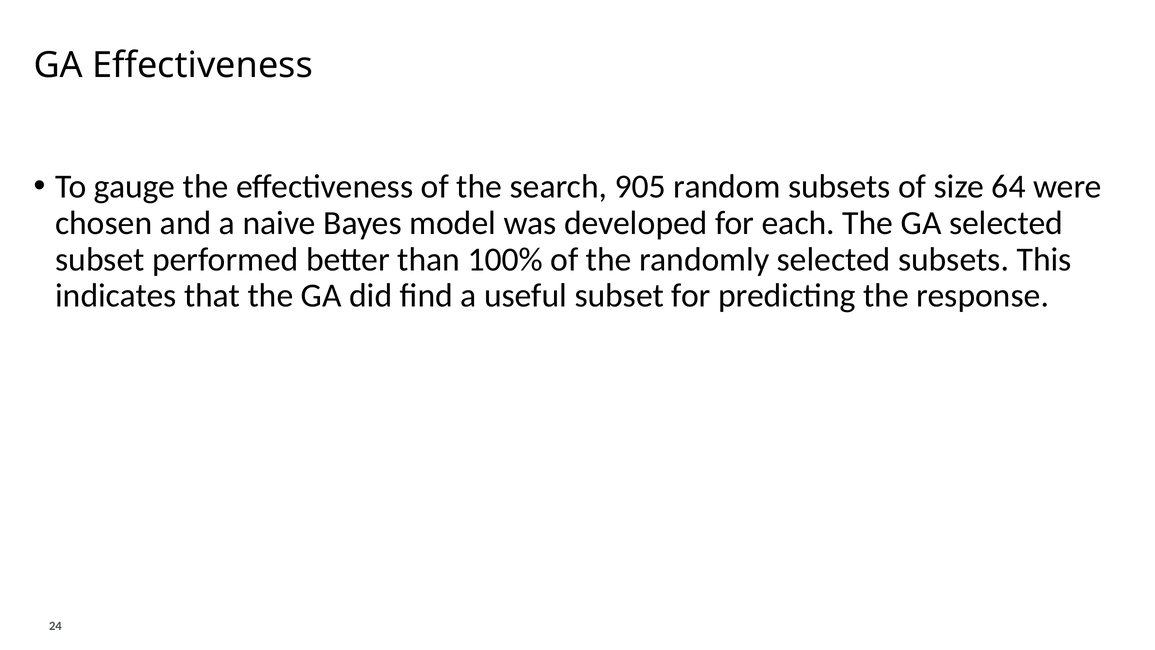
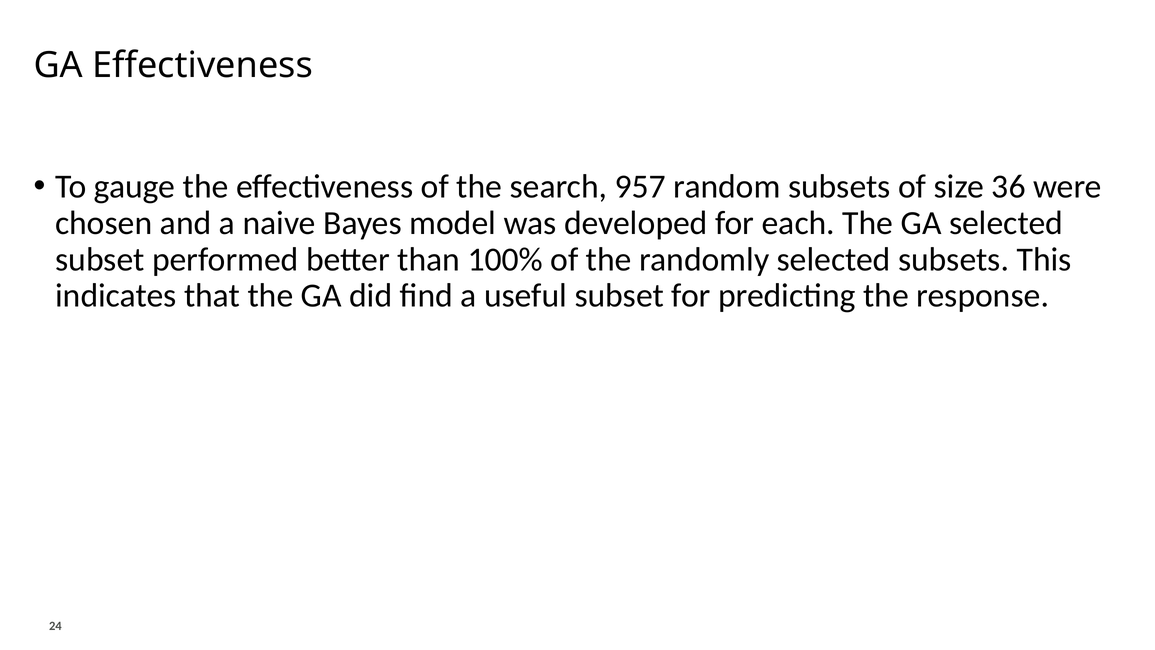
905: 905 -> 957
64: 64 -> 36
